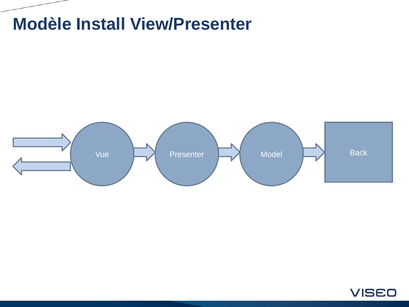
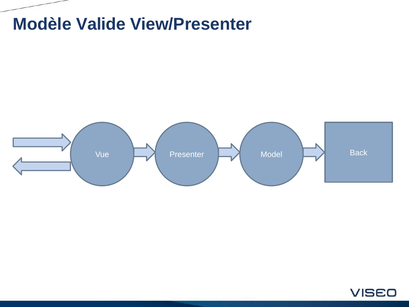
Install: Install -> Valide
